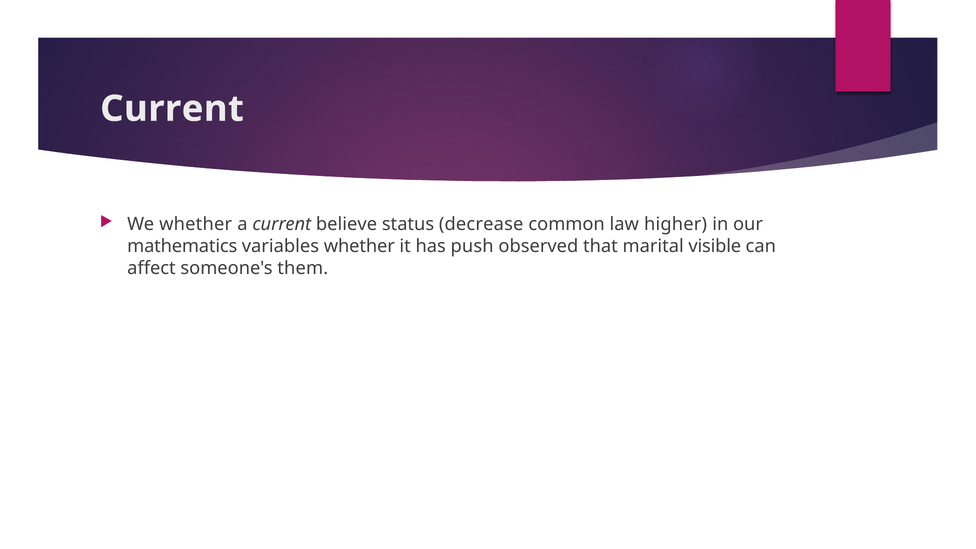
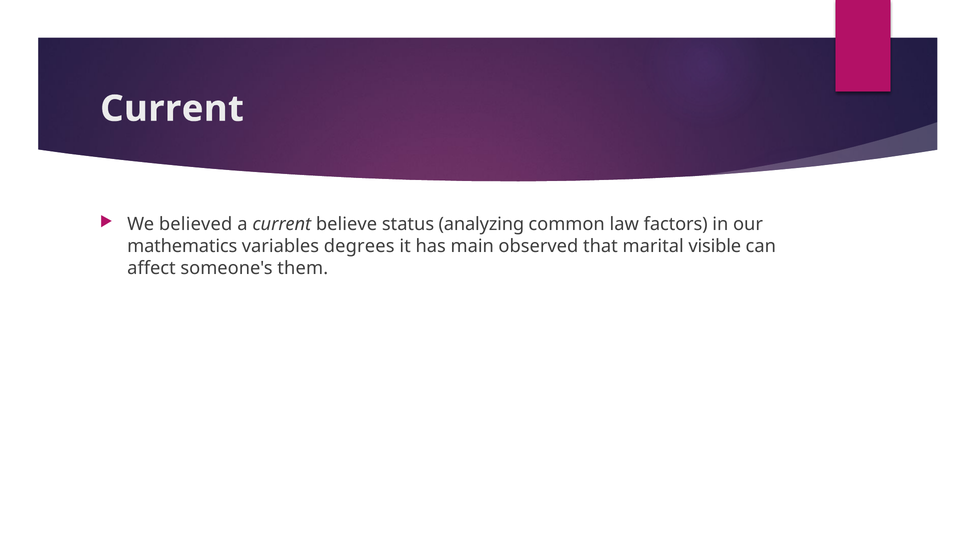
We whether: whether -> believed
decrease: decrease -> analyzing
higher: higher -> factors
variables whether: whether -> degrees
push: push -> main
